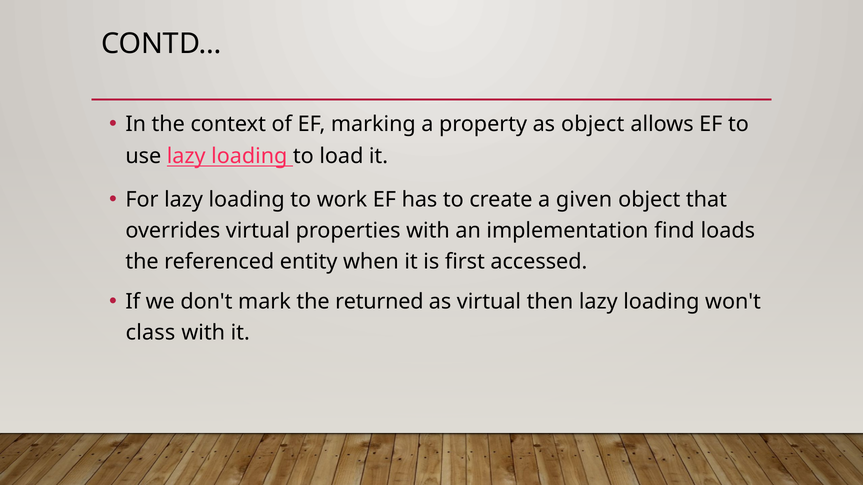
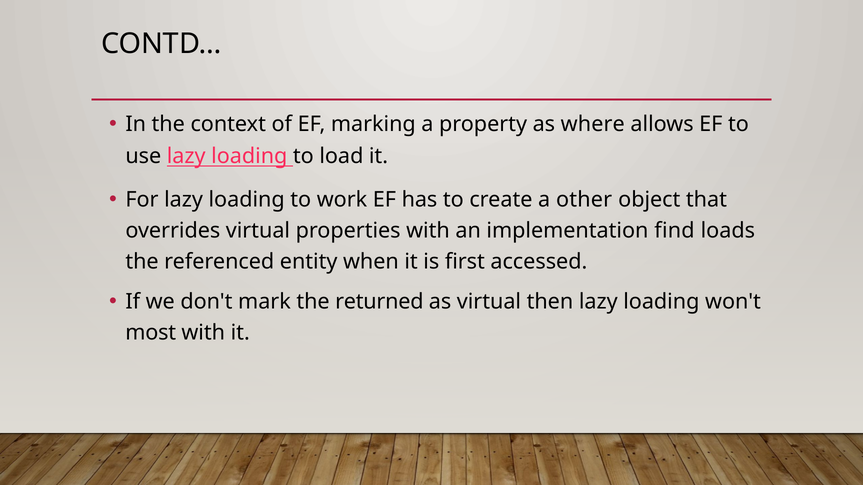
as object: object -> where
given: given -> other
class: class -> most
